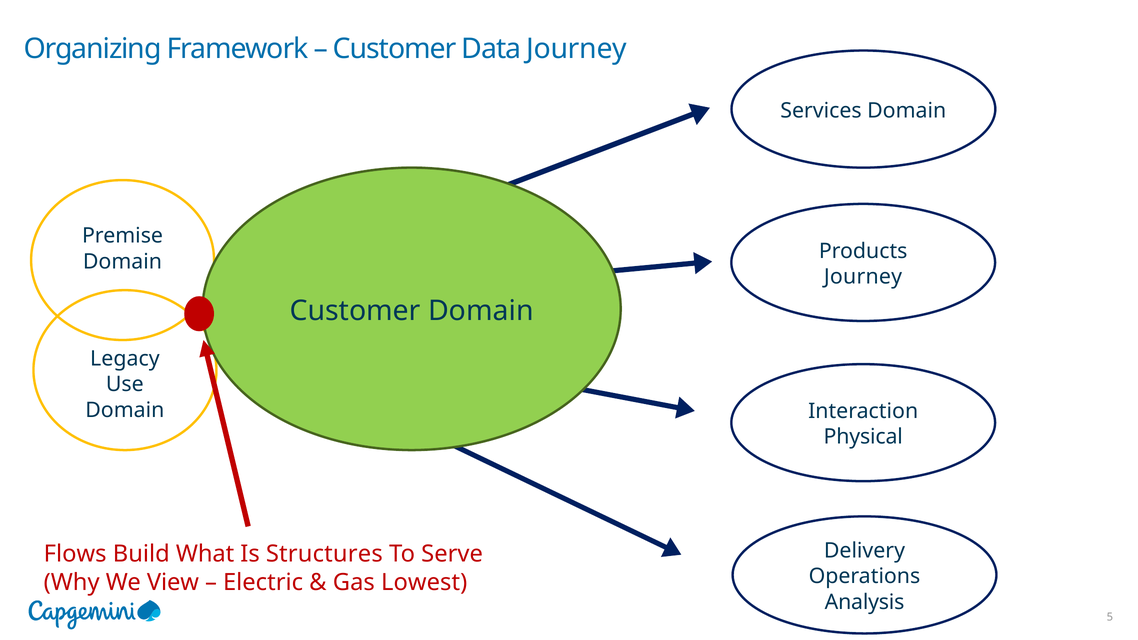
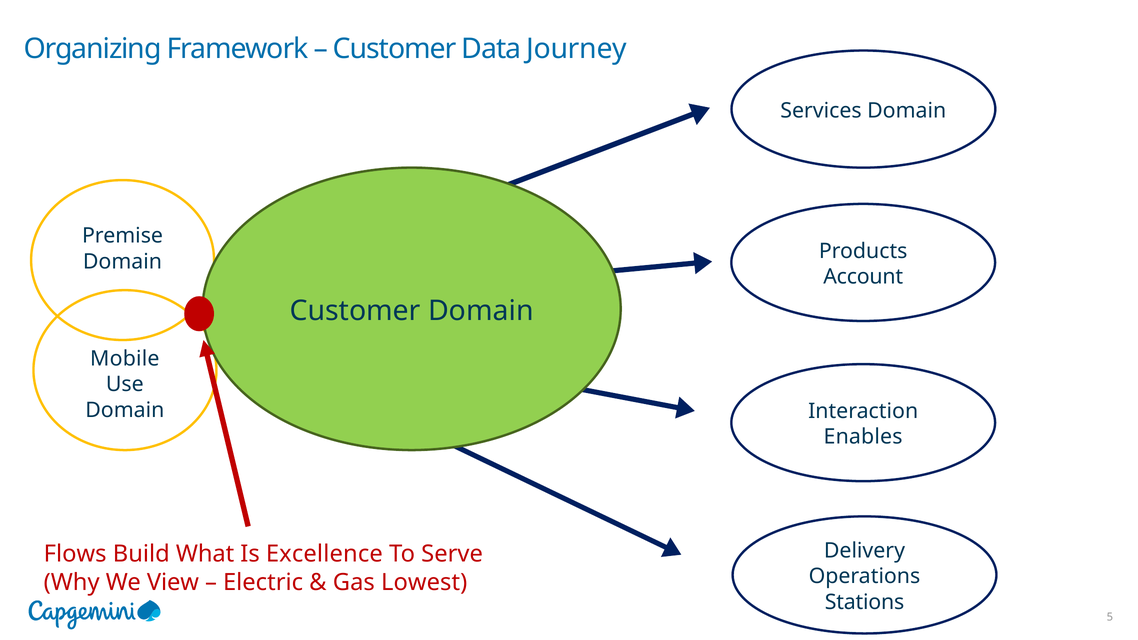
Journey at (863, 277): Journey -> Account
Legacy: Legacy -> Mobile
Physical: Physical -> Enables
Structures: Structures -> Excellence
Analysis: Analysis -> Stations
